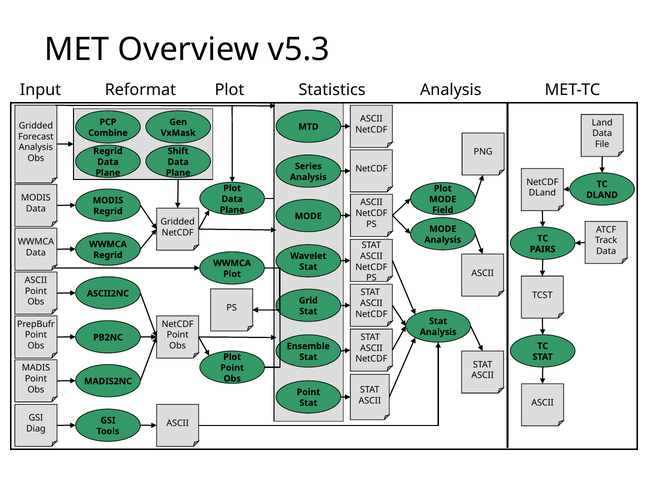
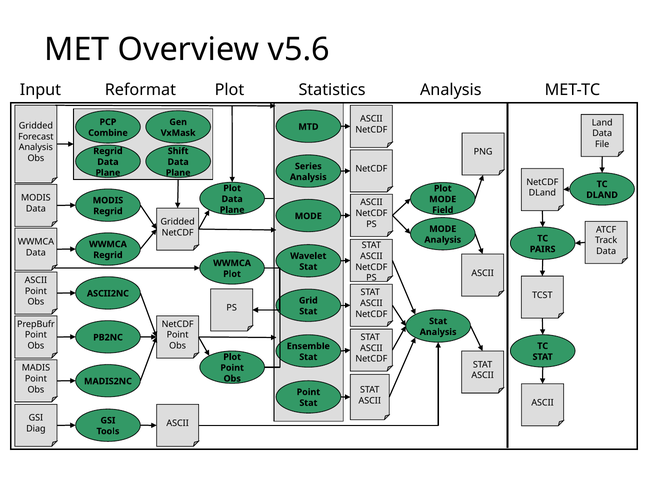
v5.3: v5.3 -> v5.6
